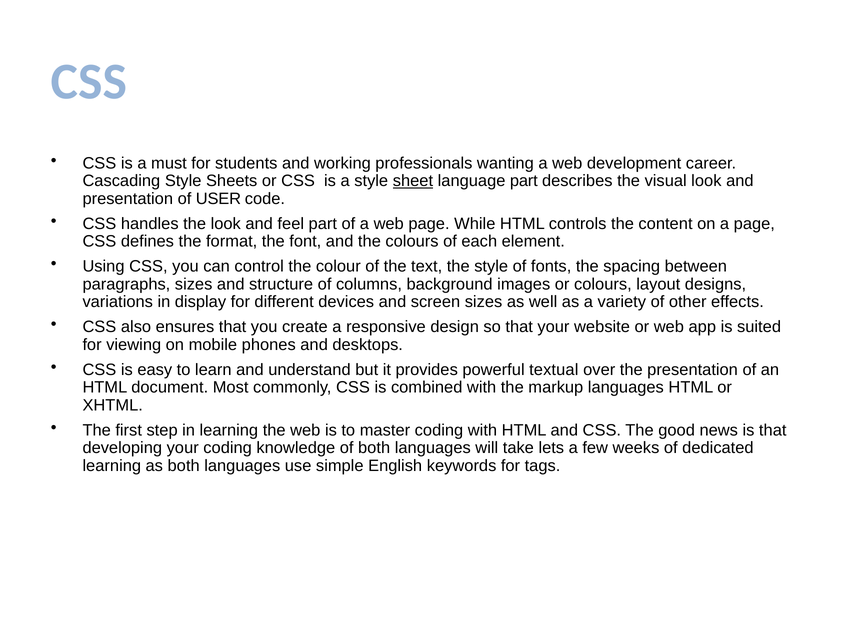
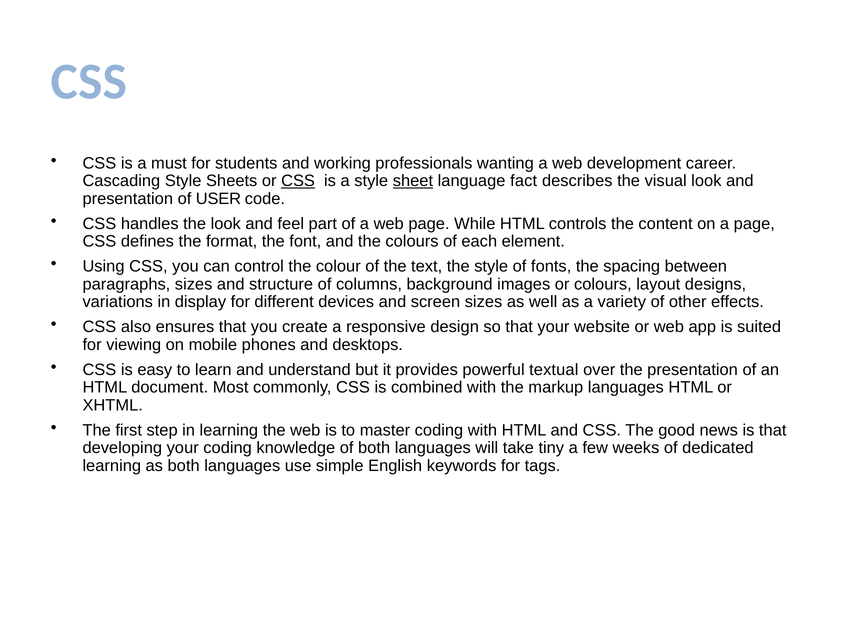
CSS at (298, 181) underline: none -> present
language part: part -> fact
lets: lets -> tiny
